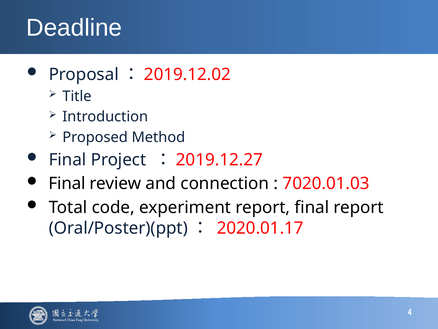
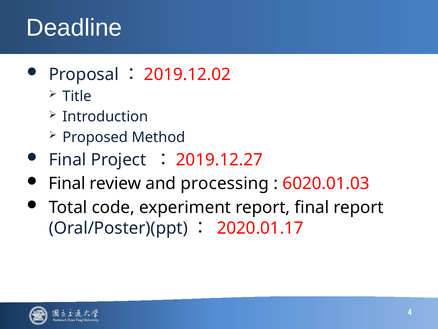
connection: connection -> processing
7020.01.03: 7020.01.03 -> 6020.01.03
